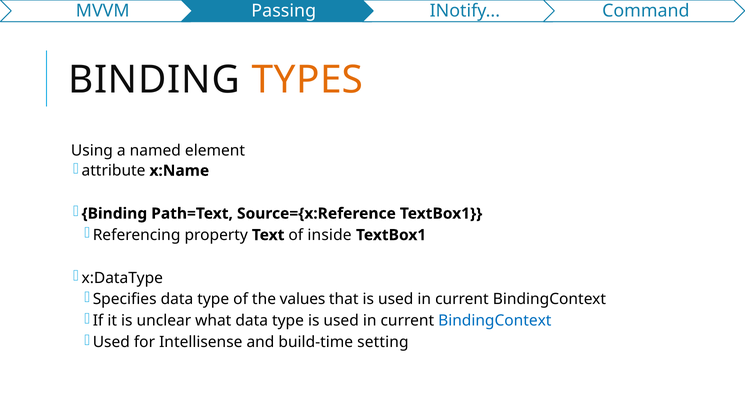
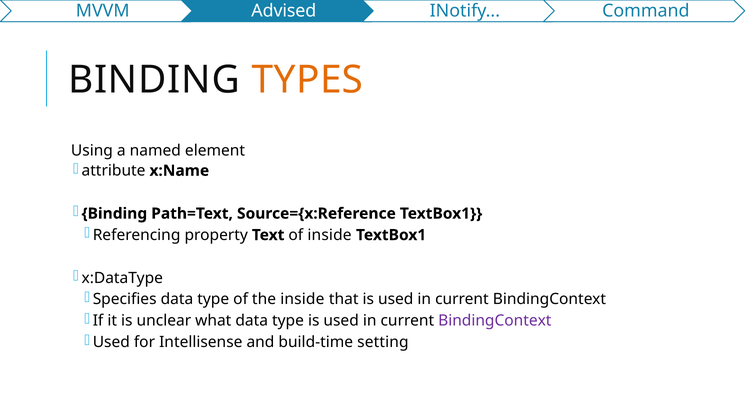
Passing: Passing -> Advised
the values: values -> inside
BindingContext at (495, 321) colour: blue -> purple
